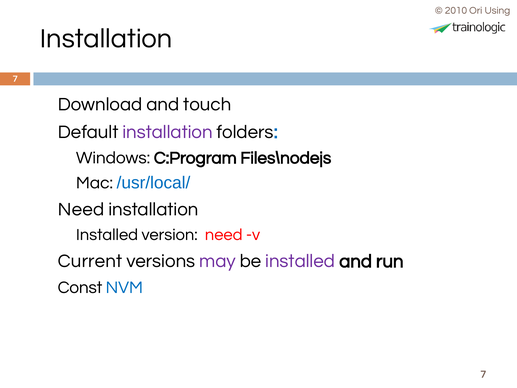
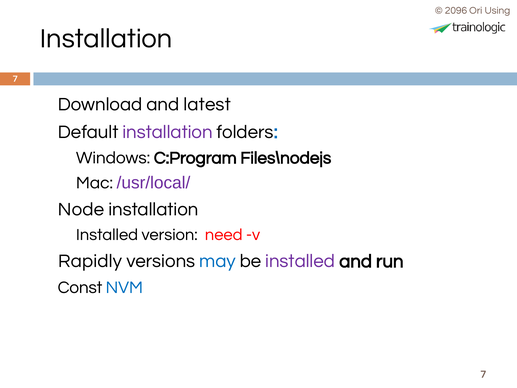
2010: 2010 -> 2096
touch: touch -> latest
/usr/local/ colour: blue -> purple
Need at (81, 209): Need -> Node
Current: Current -> Rapidly
may colour: purple -> blue
